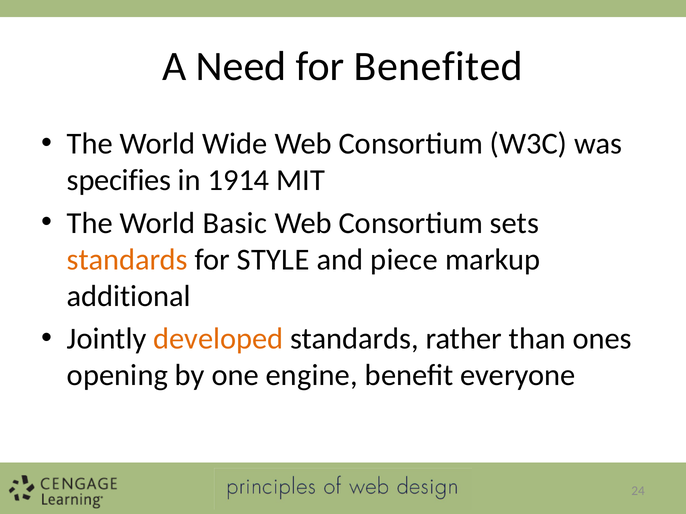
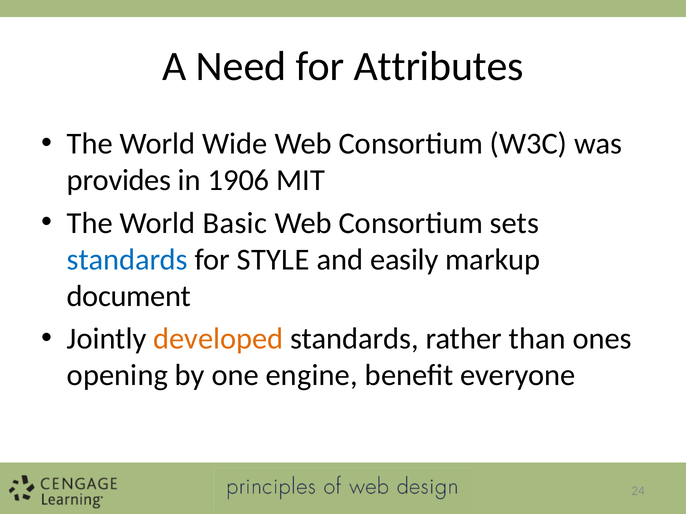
Benefited: Benefited -> Attributes
specifies: specifies -> provides
1914: 1914 -> 1906
standards at (127, 260) colour: orange -> blue
piece: piece -> easily
additional: additional -> document
